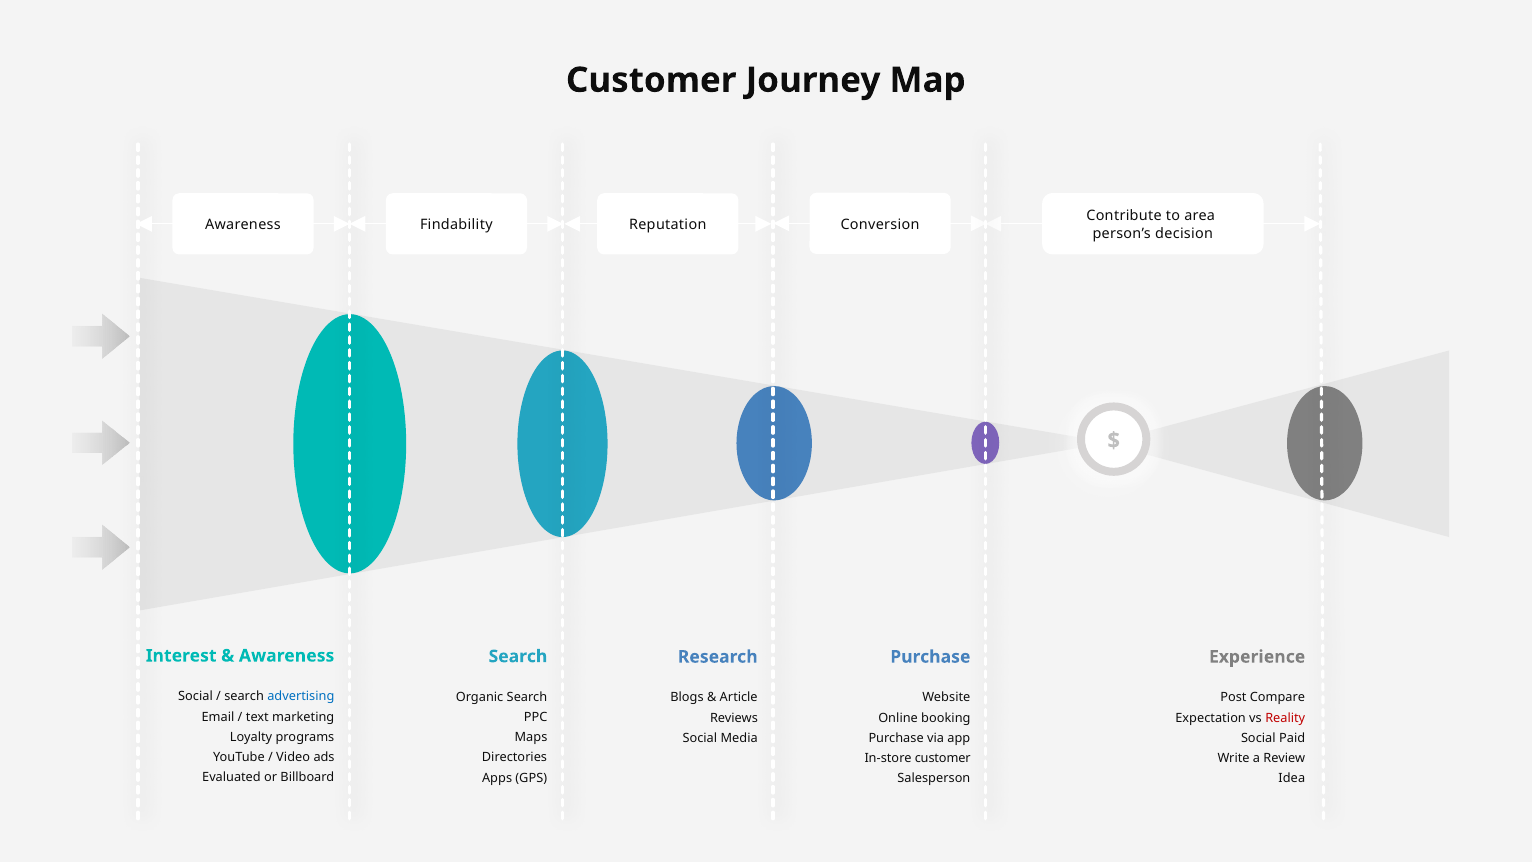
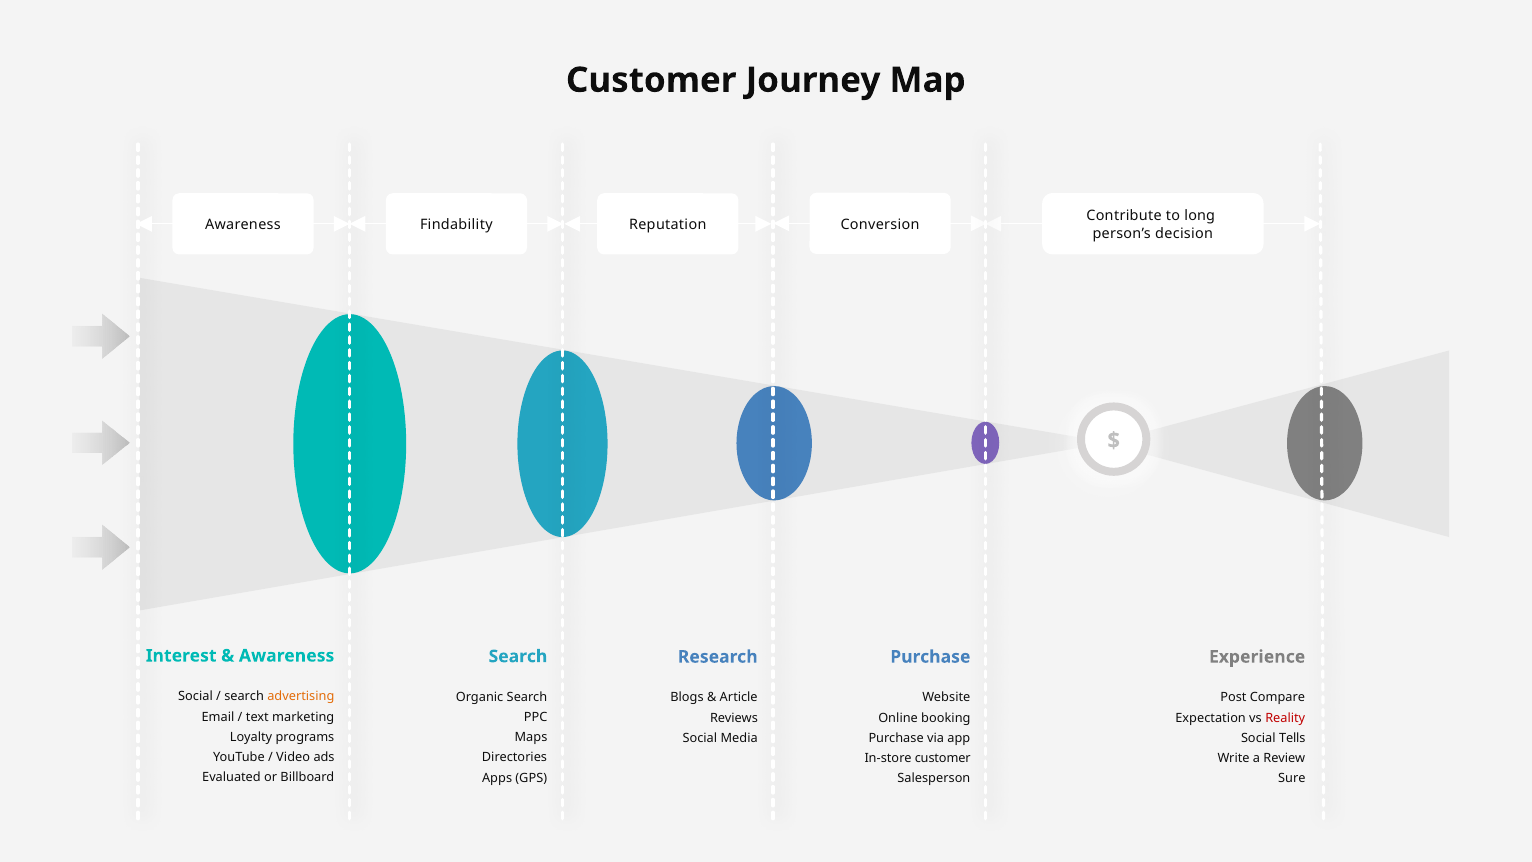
area: area -> long
advertising colour: blue -> orange
Paid: Paid -> Tells
Idea: Idea -> Sure
